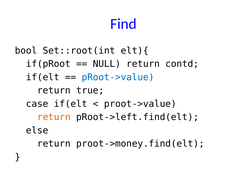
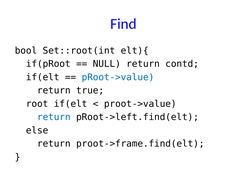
case: case -> root
return at (54, 117) colour: orange -> blue
proot->money.find(elt: proot->money.find(elt -> proot->frame.find(elt
